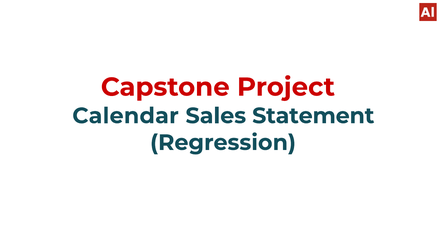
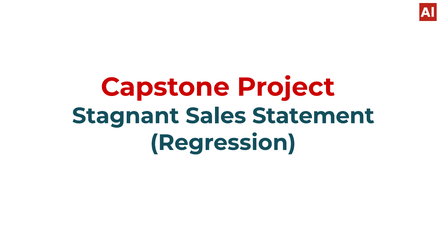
Calendar: Calendar -> Stagnant
